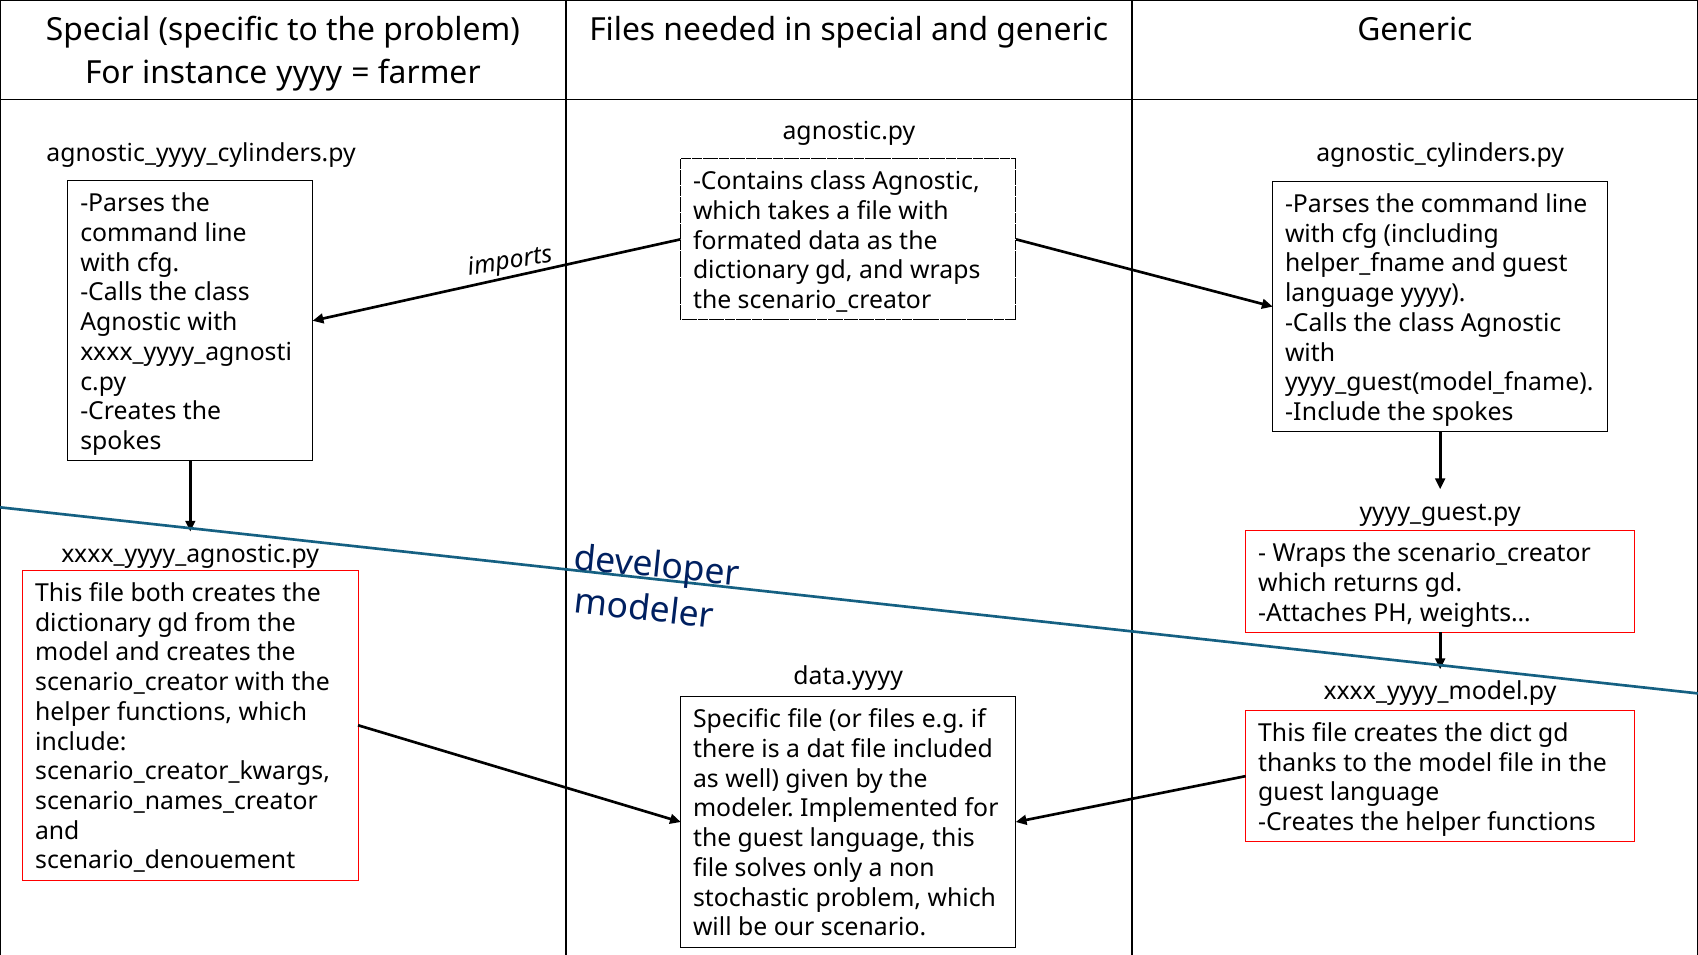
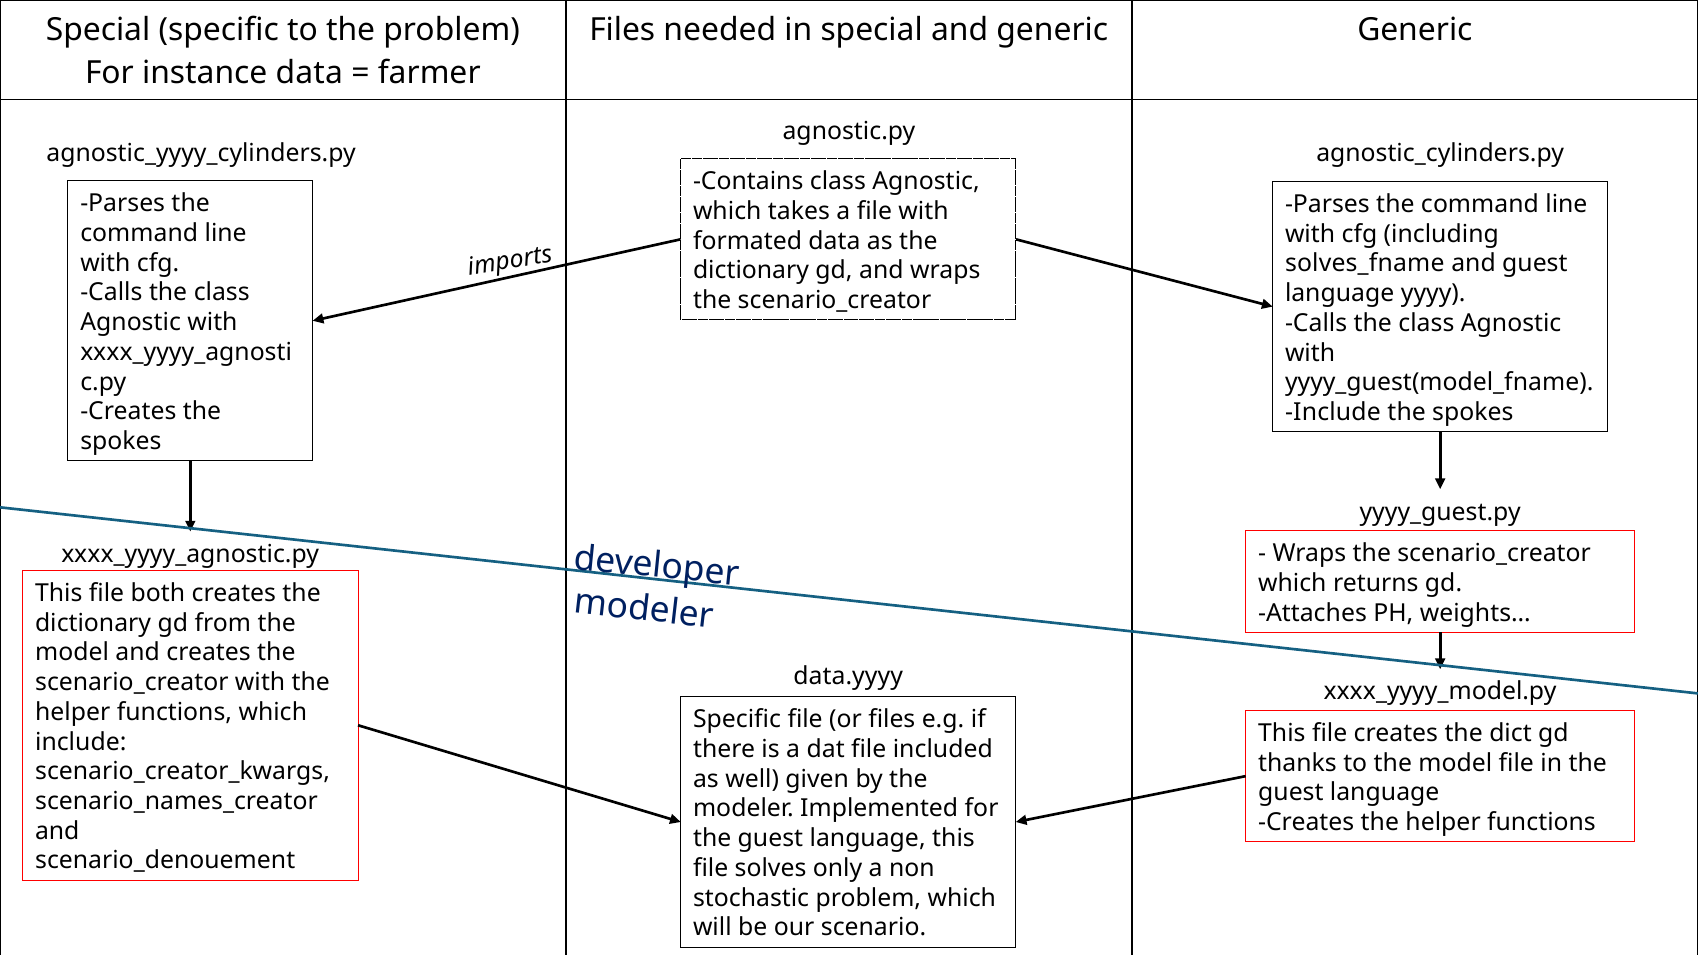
instance yyyy: yyyy -> data
helper_fname: helper_fname -> solves_fname
